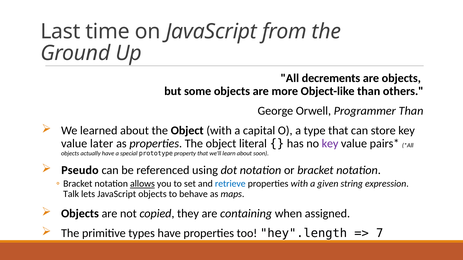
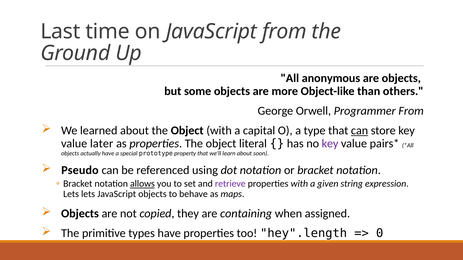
decrements: decrements -> anonymous
Programmer Than: Than -> From
can at (360, 131) underline: none -> present
retrieve colour: blue -> purple
Talk at (71, 194): Talk -> Lets
7: 7 -> 0
